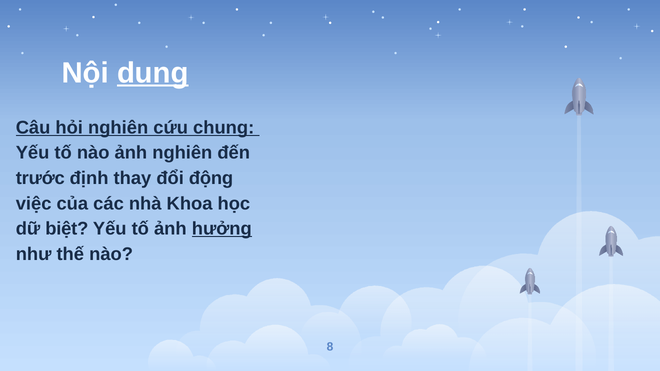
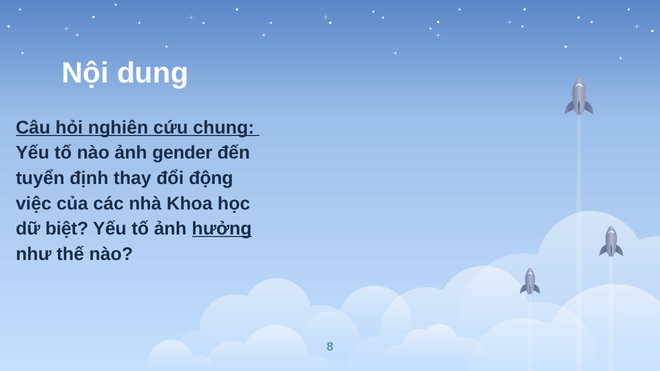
dung underline: present -> none
ảnh nghiên: nghiên -> gender
trước: trước -> tuyển
